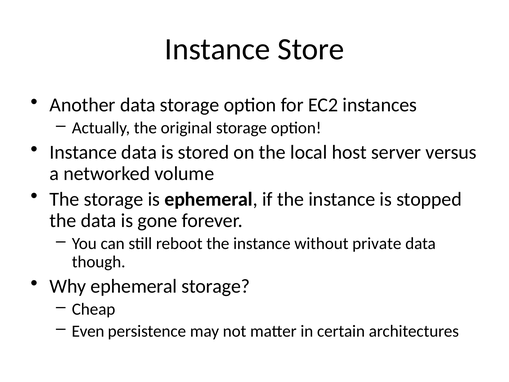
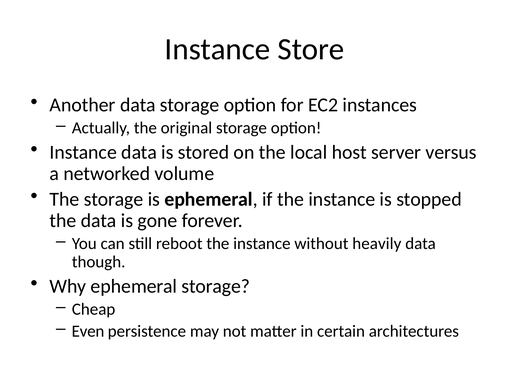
private: private -> heavily
